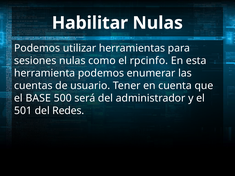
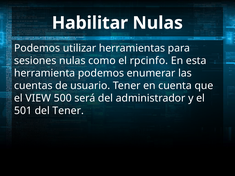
BASE: BASE -> VIEW
del Redes: Redes -> Tener
